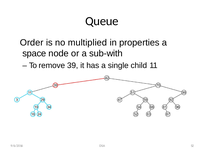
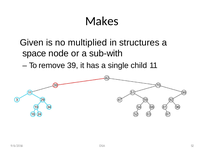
Queue: Queue -> Makes
Order: Order -> Given
properties: properties -> structures
